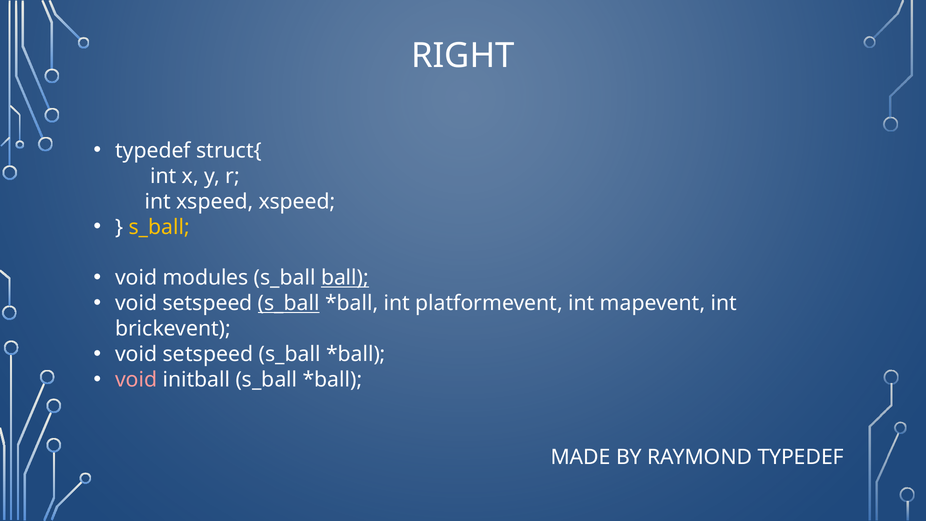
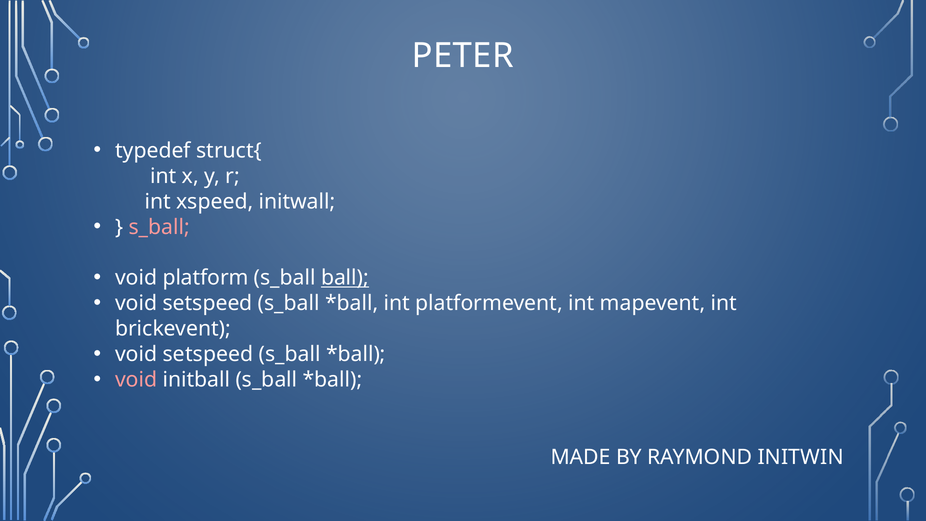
RIGHT: RIGHT -> PETER
xspeed xspeed: xspeed -> initwall
s_ball at (159, 227) colour: yellow -> pink
modules: modules -> platform
s_ball at (289, 303) underline: present -> none
RAYMOND TYPEDEF: TYPEDEF -> INITWIN
